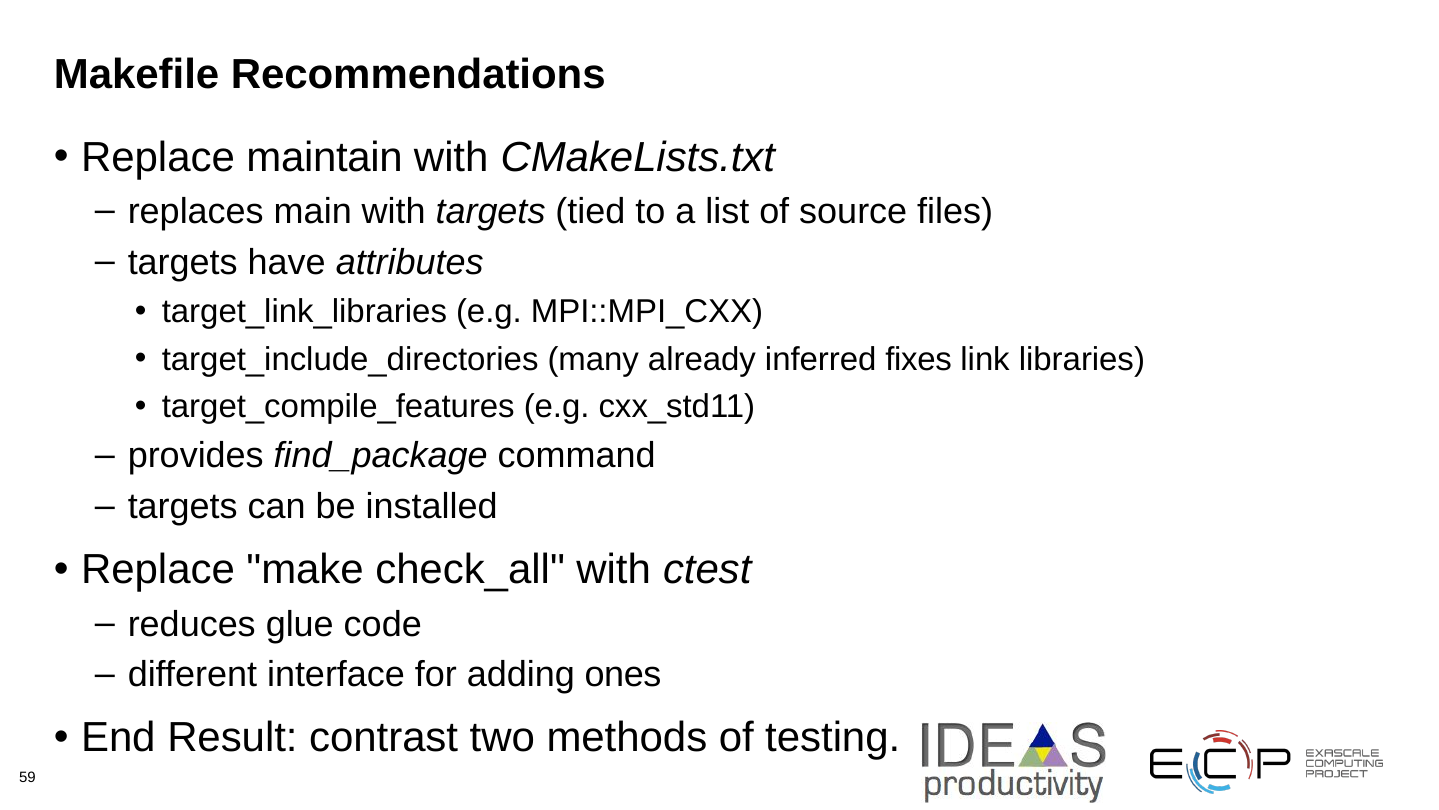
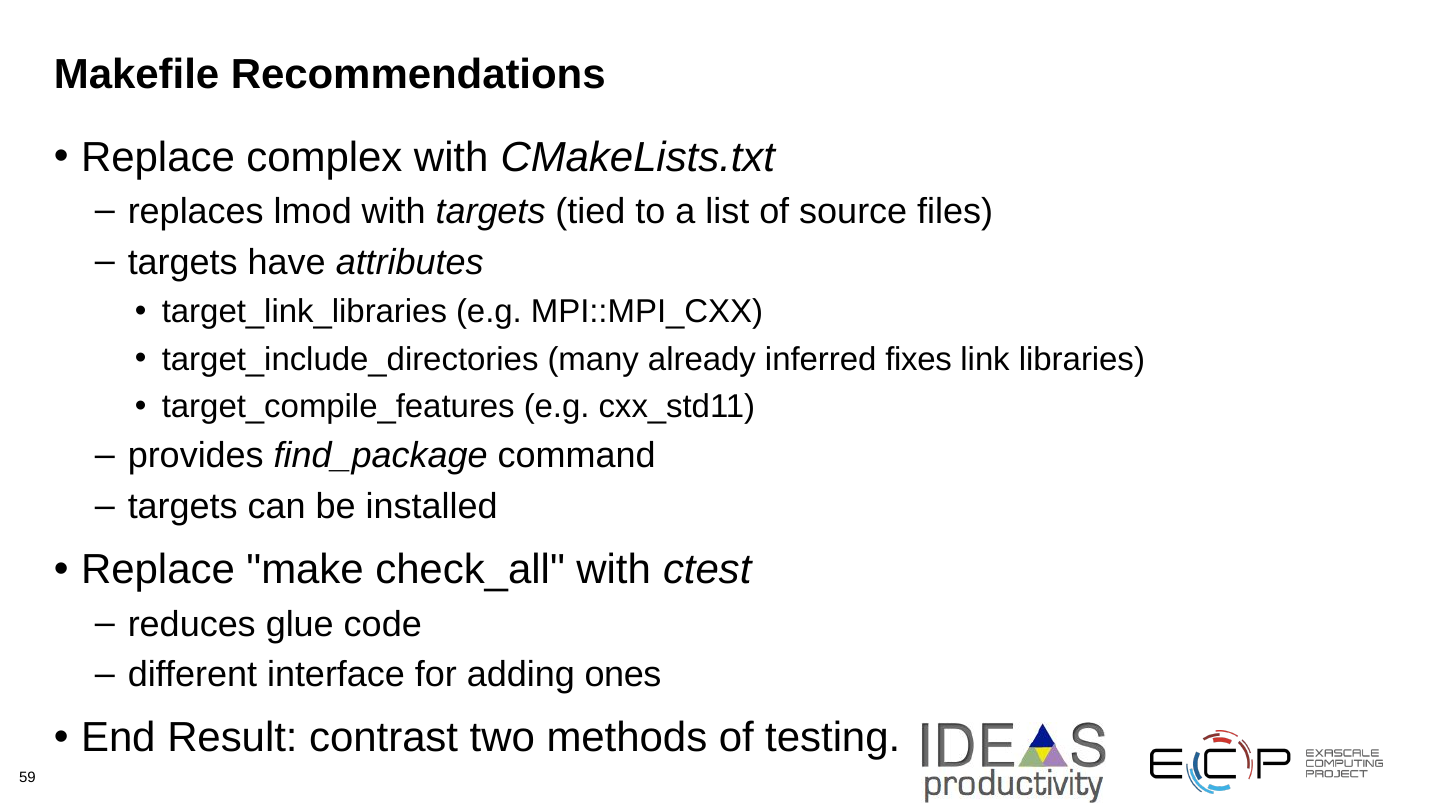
maintain: maintain -> complex
main: main -> lmod
